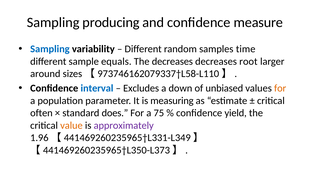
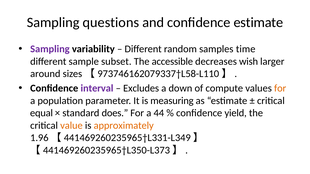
producing: producing -> questions
confidence measure: measure -> estimate
Sampling at (50, 49) colour: blue -> purple
equals: equals -> subset
The decreases: decreases -> accessible
root: root -> wish
interval colour: blue -> purple
unbiased: unbiased -> compute
often: often -> equal
75: 75 -> 44
approximately colour: purple -> orange
